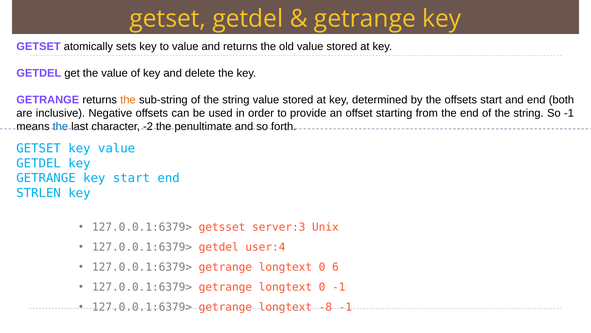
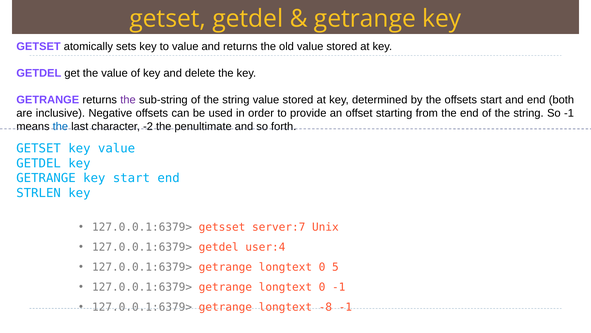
the at (128, 100) colour: orange -> purple
server:3: server:3 -> server:7
6: 6 -> 5
